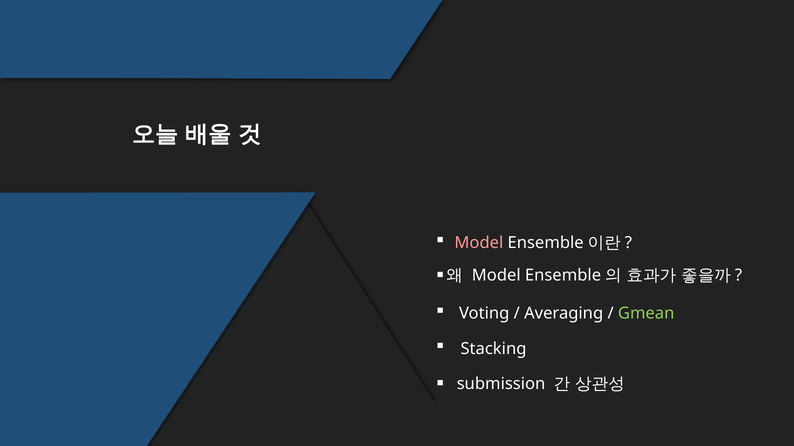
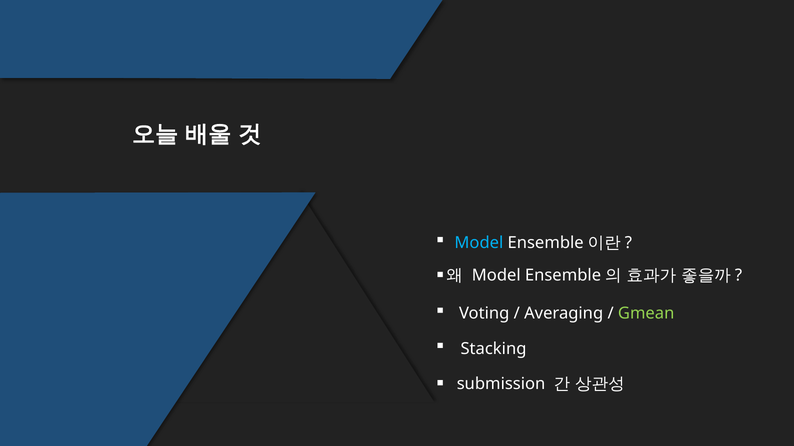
Model at (479, 243) colour: pink -> light blue
